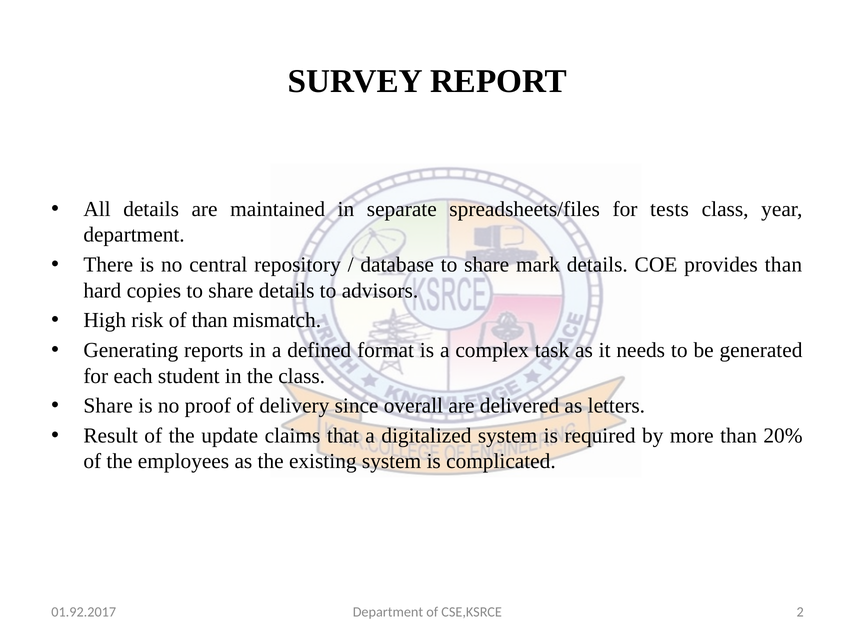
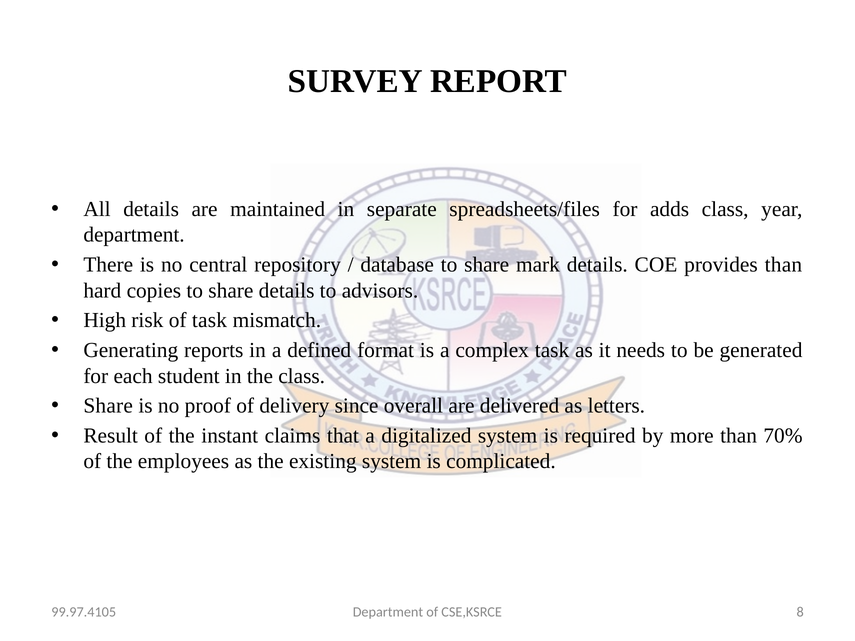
tests: tests -> adds
of than: than -> task
update: update -> instant
20%: 20% -> 70%
2: 2 -> 8
01.92.2017: 01.92.2017 -> 99.97.4105
